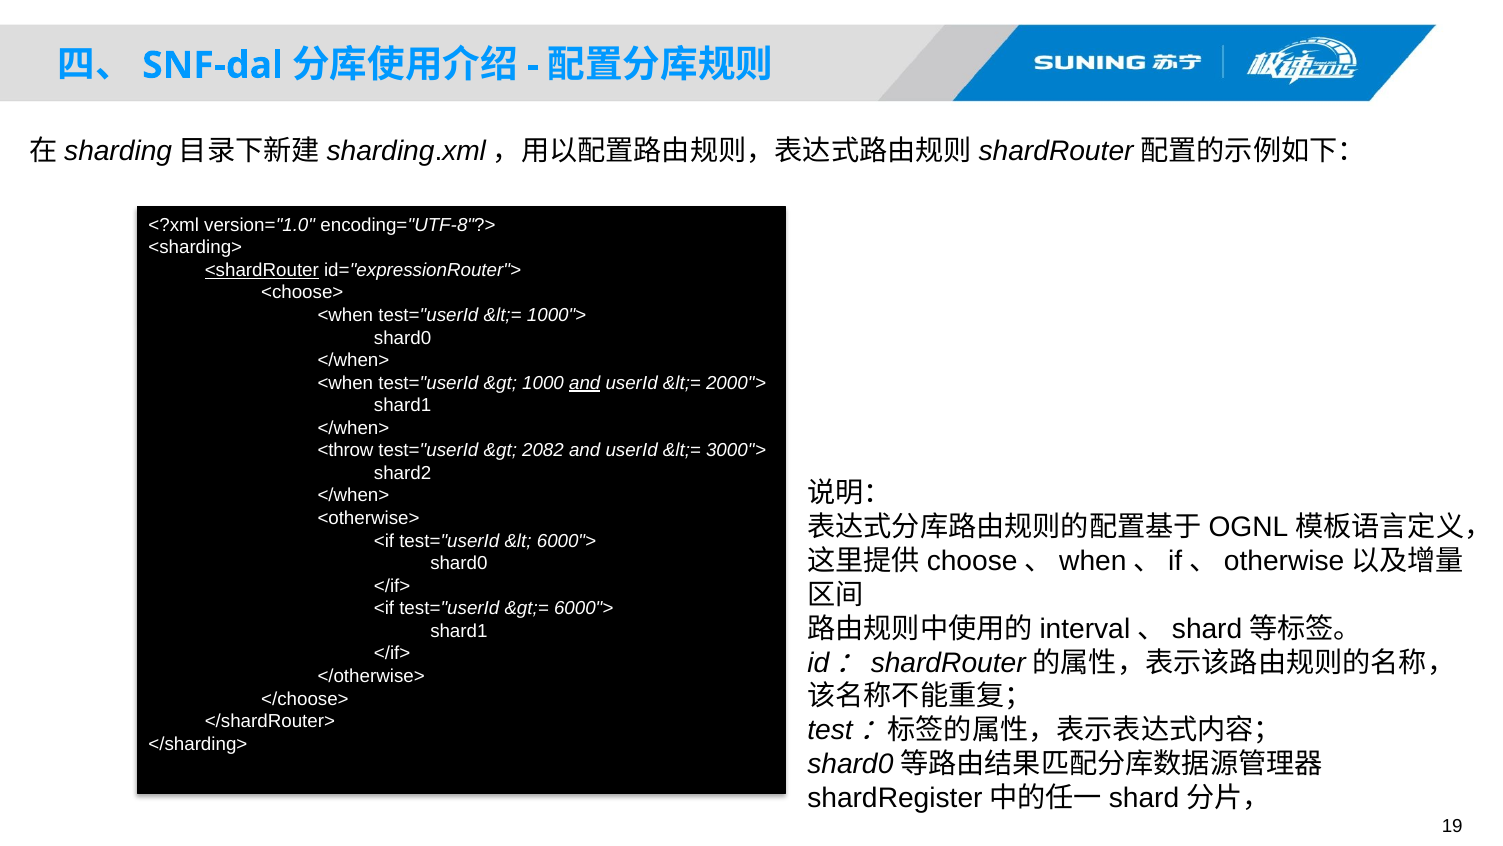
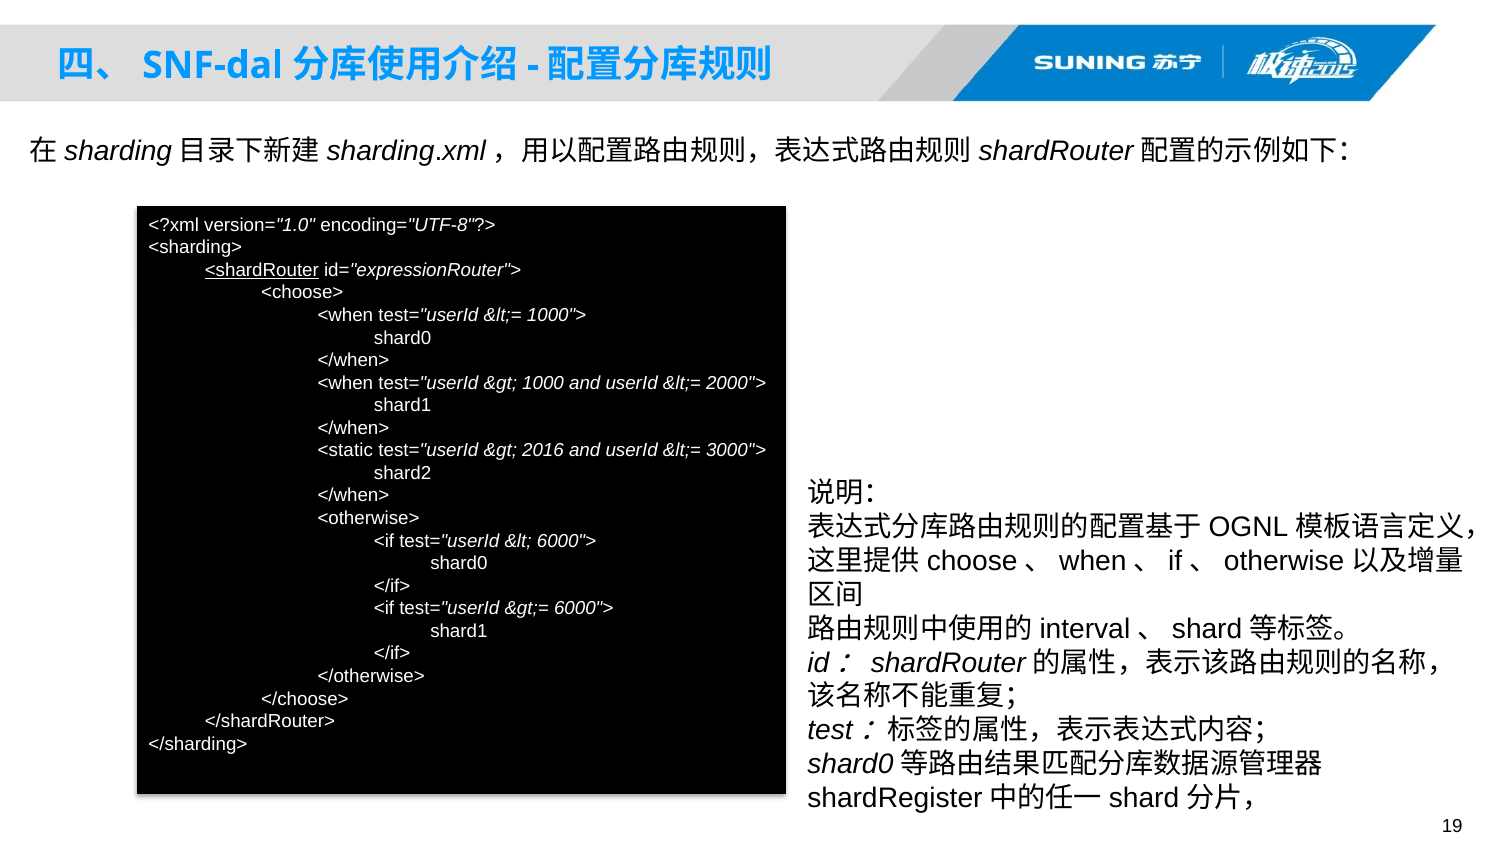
and at (585, 383) underline: present -> none
<throw: <throw -> <static
2082: 2082 -> 2016
